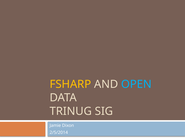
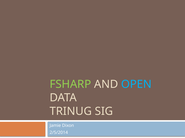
FSHARP colour: yellow -> light green
